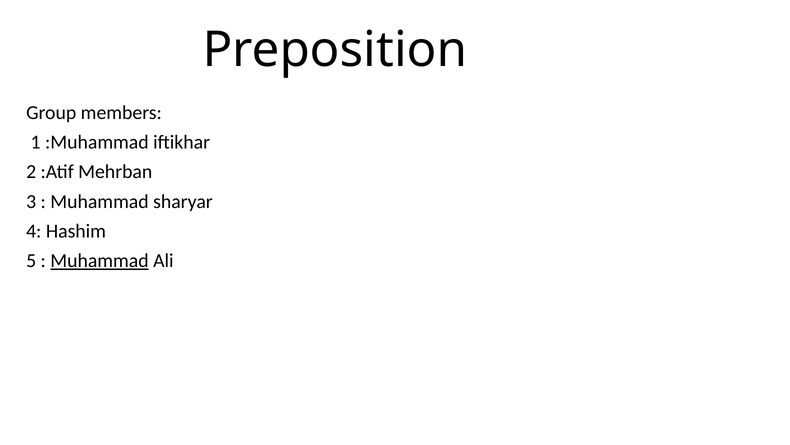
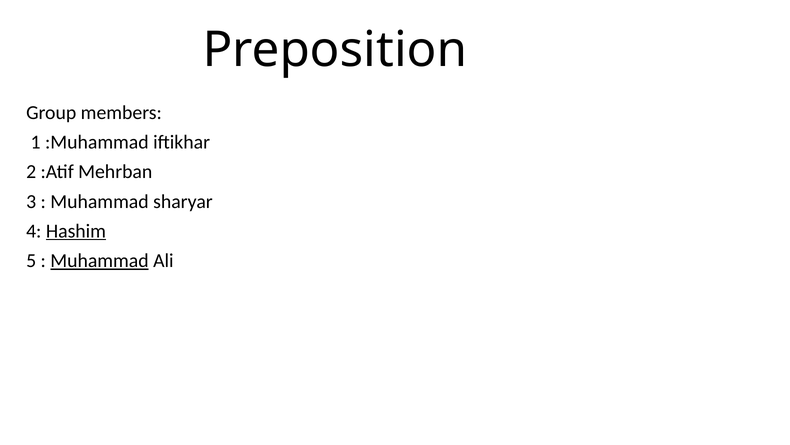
Hashim underline: none -> present
